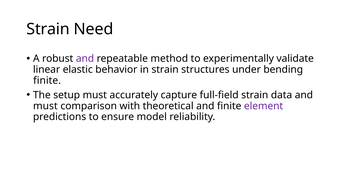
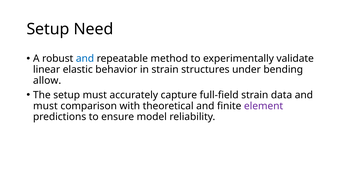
Strain at (48, 29): Strain -> Setup
and at (85, 59) colour: purple -> blue
finite at (47, 81): finite -> allow
